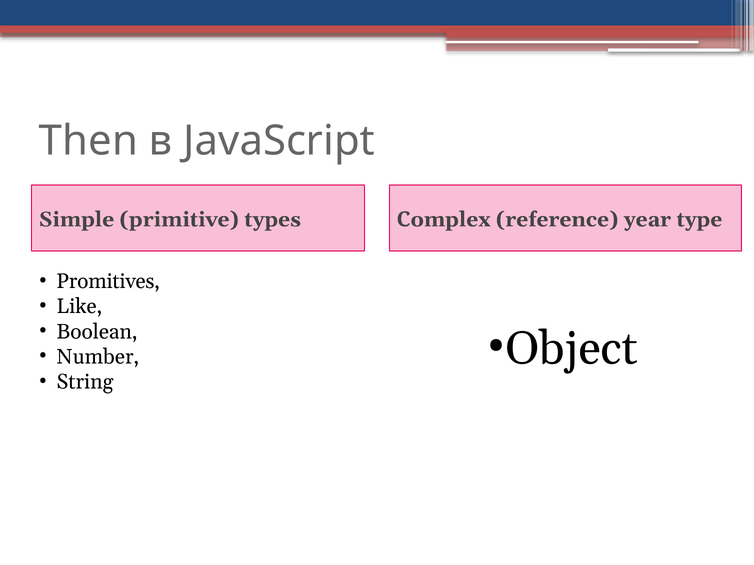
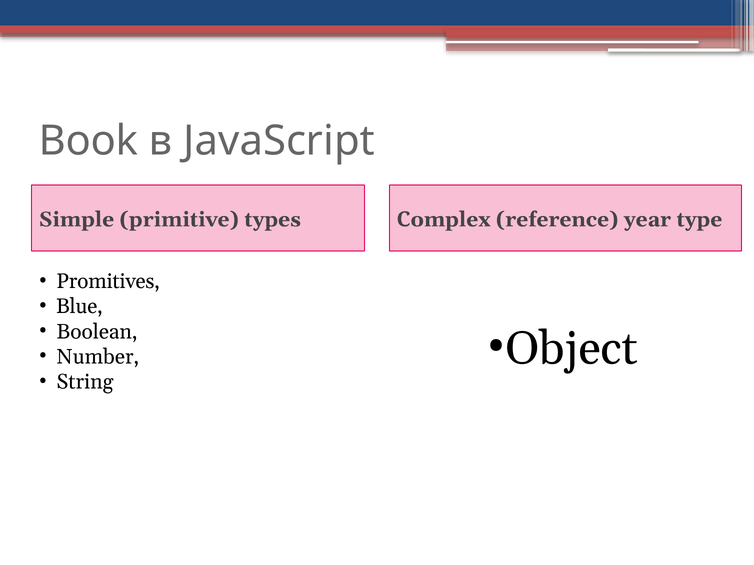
Then: Then -> Book
Like: Like -> Blue
